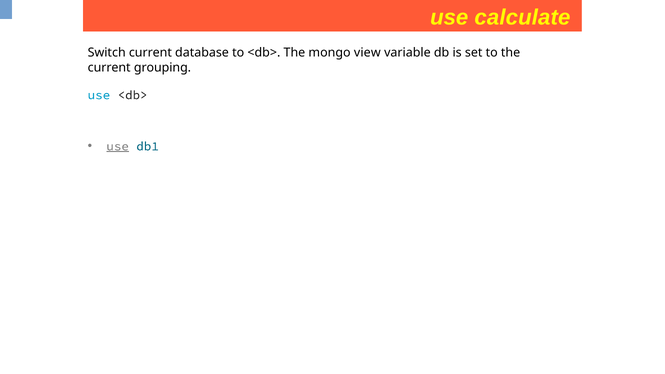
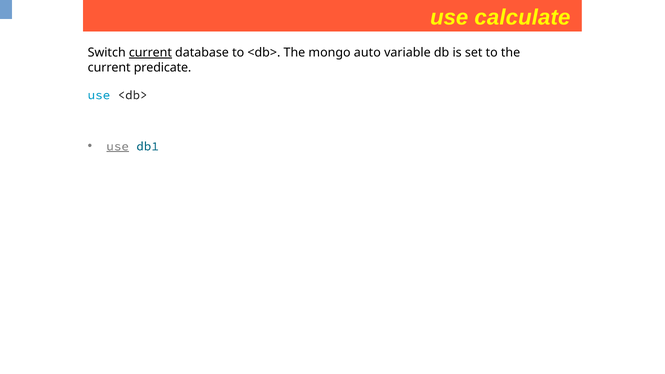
current at (150, 53) underline: none -> present
view: view -> auto
grouping: grouping -> predicate
